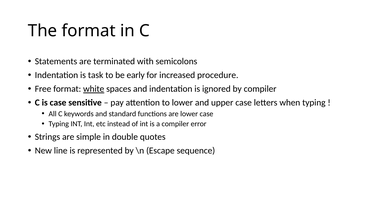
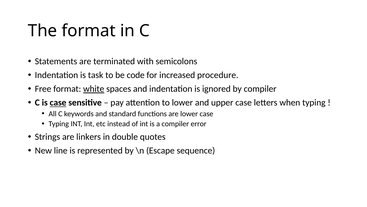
early: early -> code
case at (58, 102) underline: none -> present
simple: simple -> linkers
